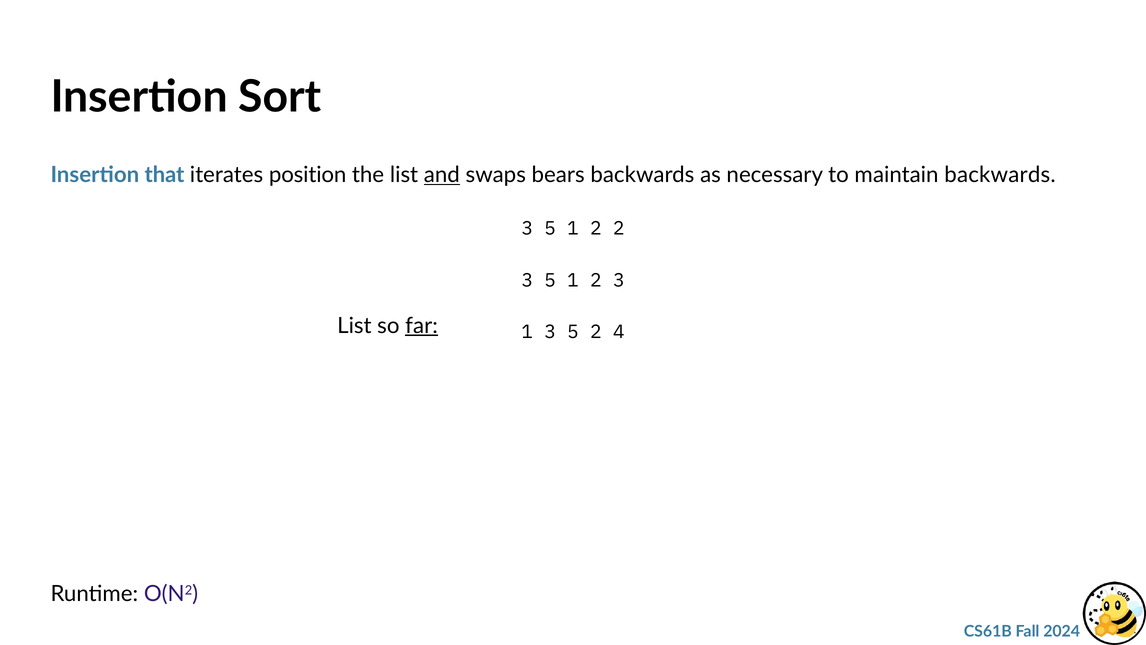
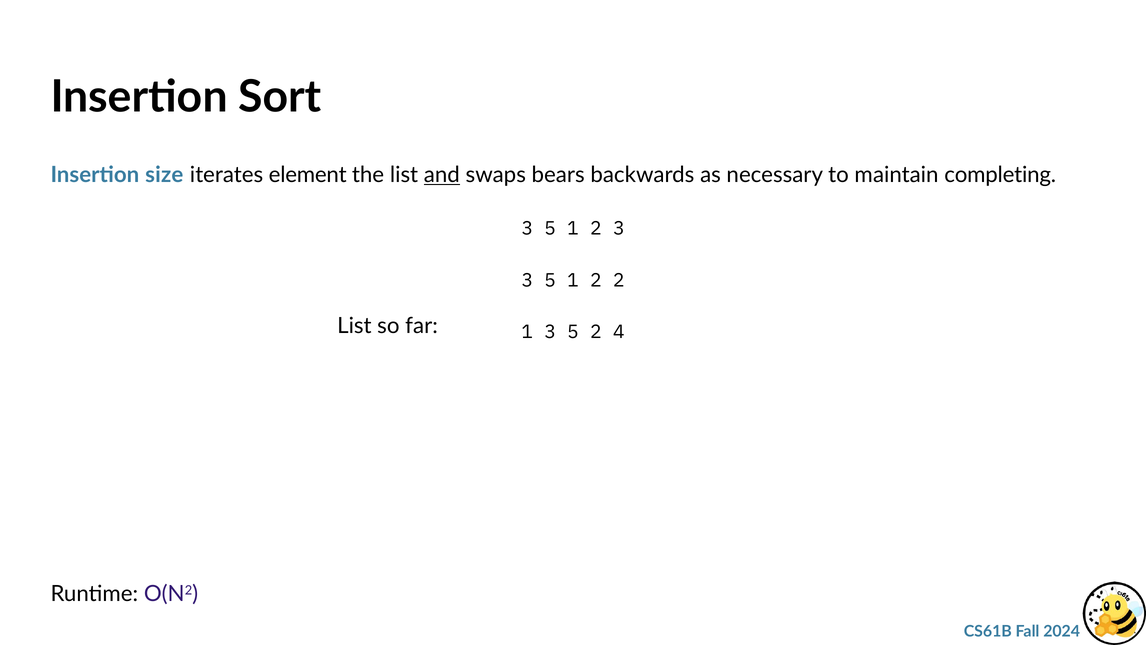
that: that -> size
position: position -> element
maintain backwards: backwards -> completing
2 2: 2 -> 3
1 2 3: 3 -> 2
far underline: present -> none
